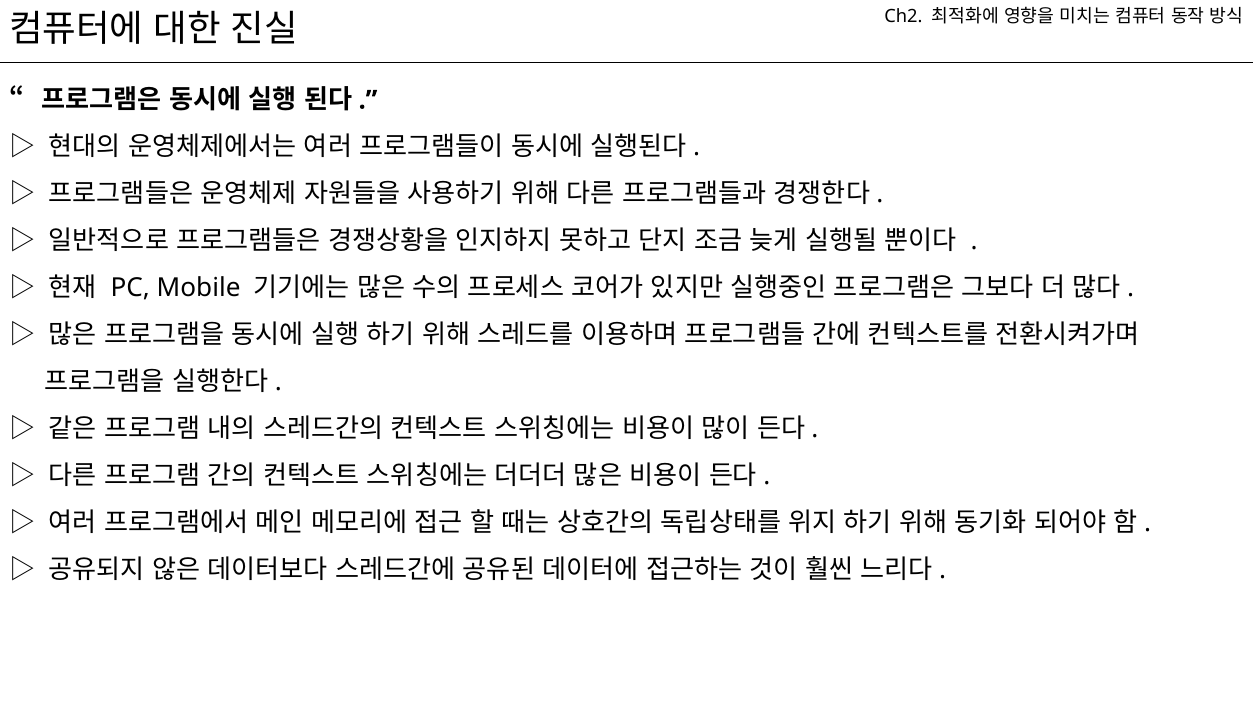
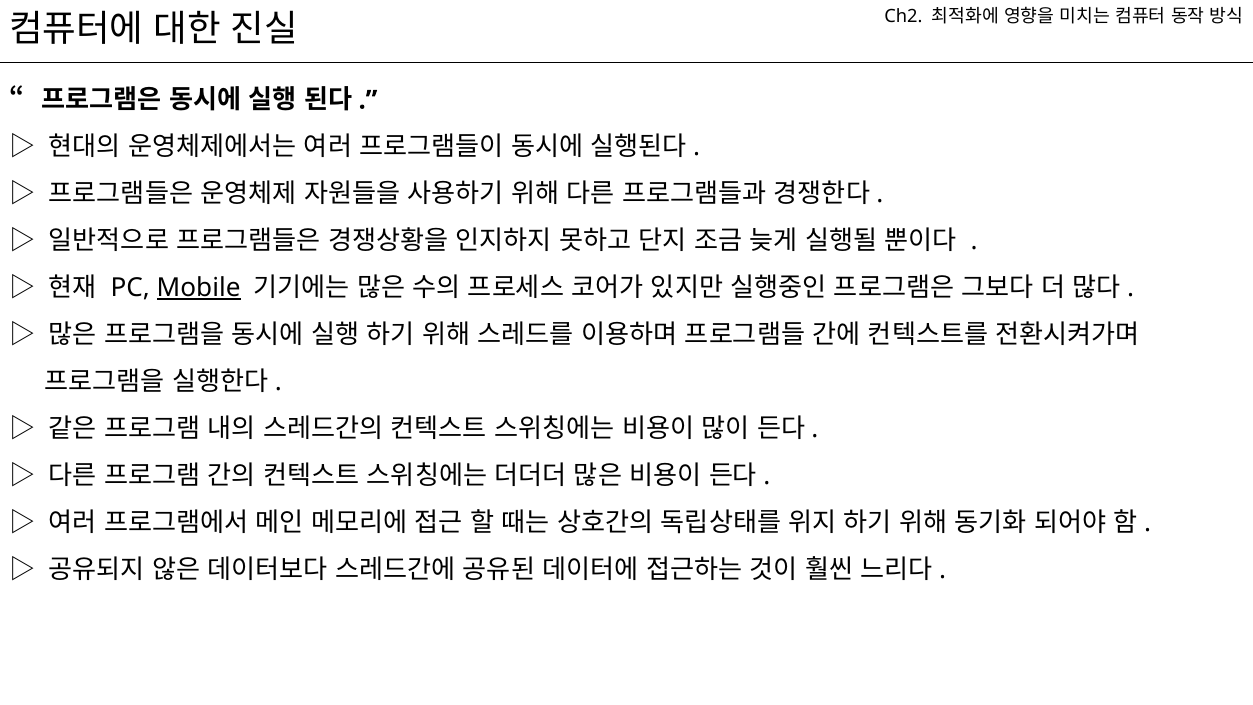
Mobile underline: none -> present
